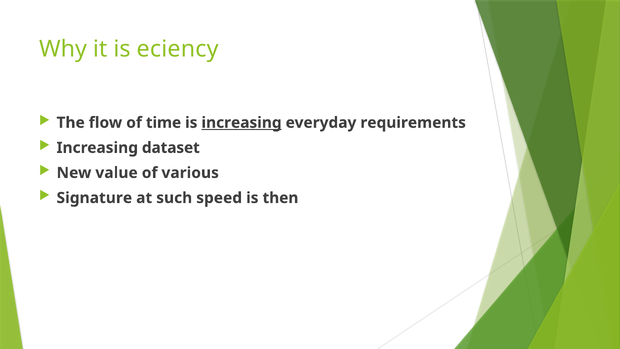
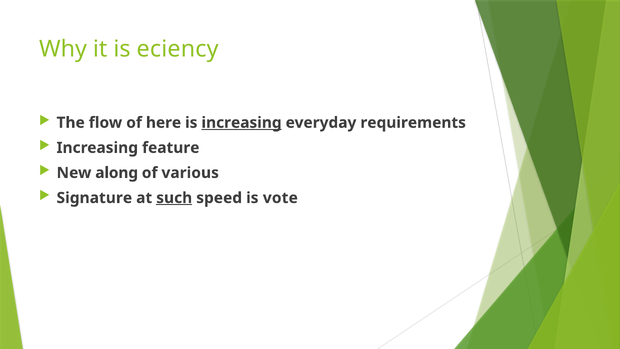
time: time -> here
dataset: dataset -> feature
value: value -> along
such underline: none -> present
then: then -> vote
